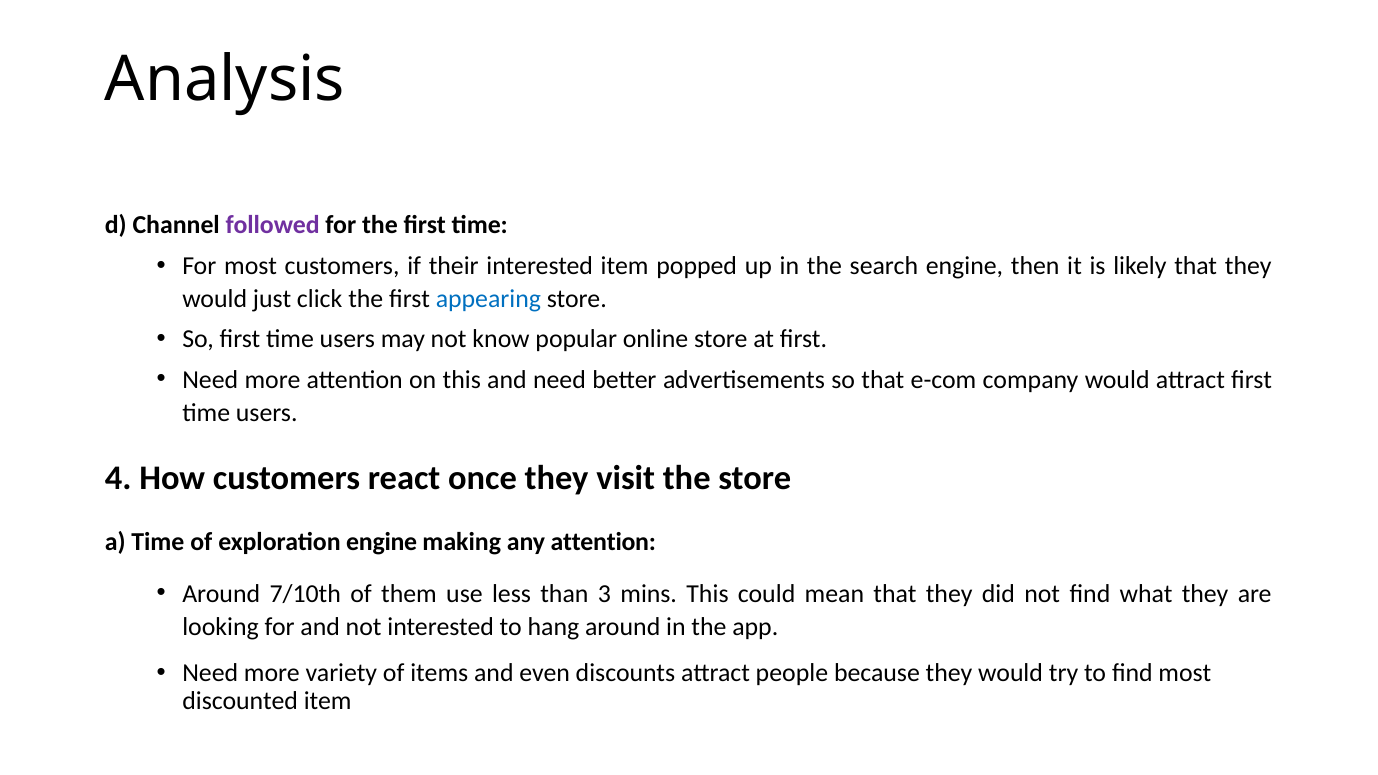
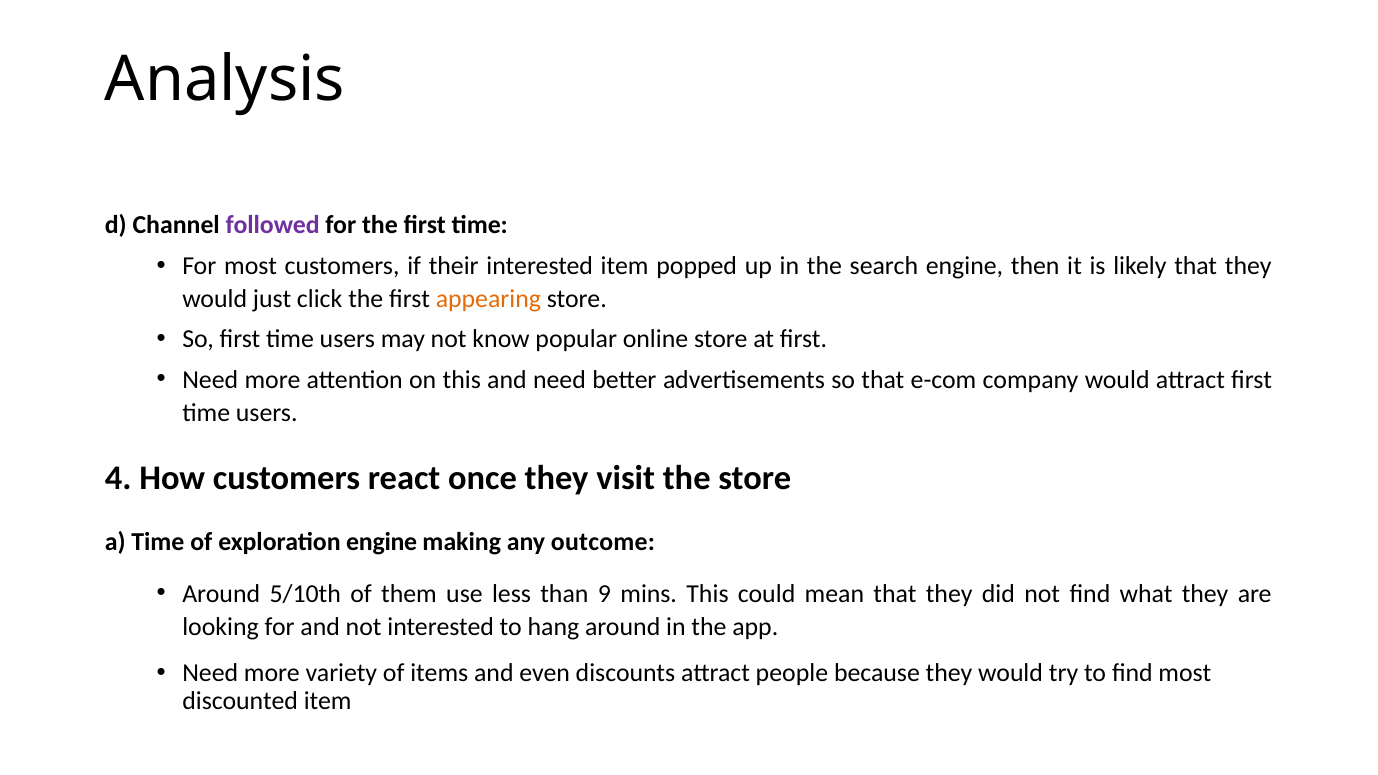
appearing colour: blue -> orange
any attention: attention -> outcome
7/10th: 7/10th -> 5/10th
3: 3 -> 9
